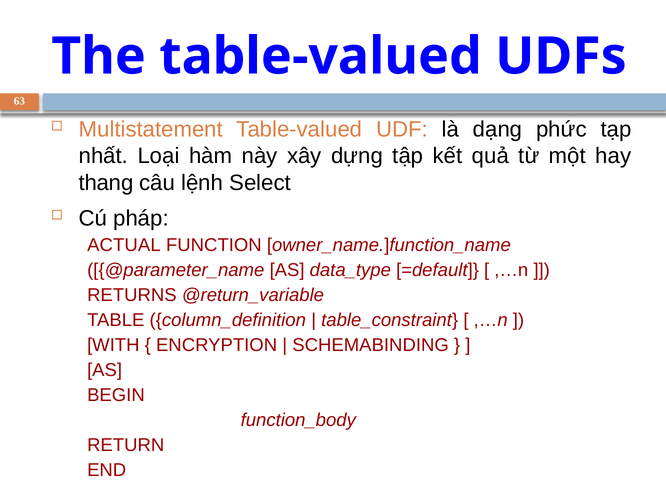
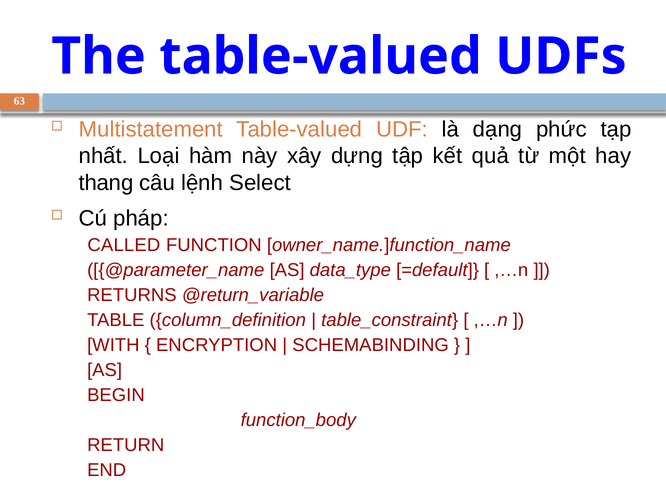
ACTUAL: ACTUAL -> CALLED
